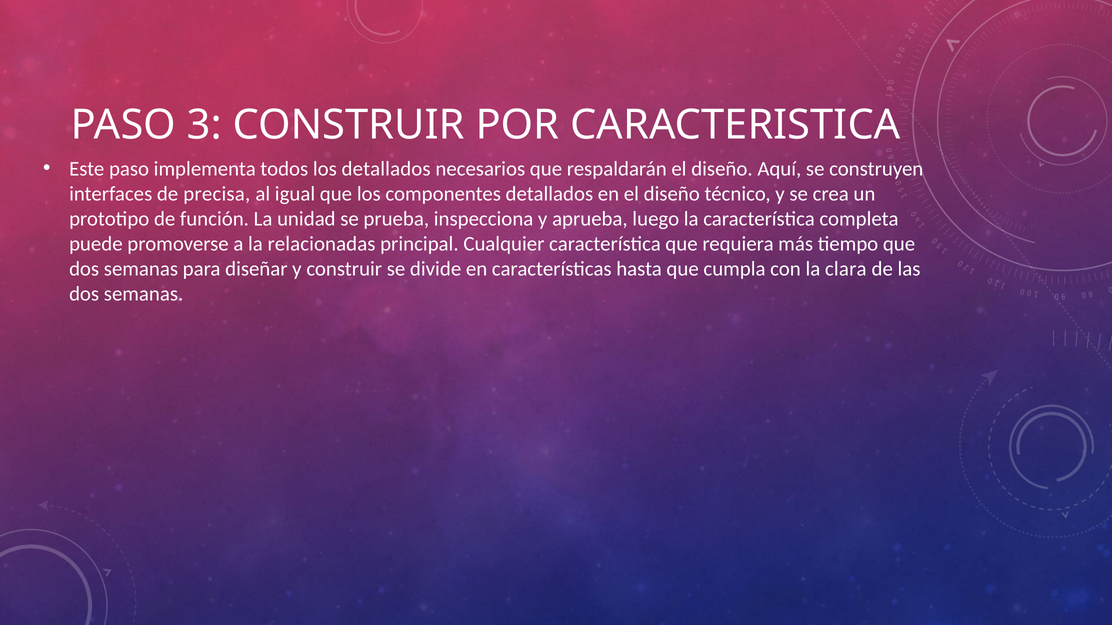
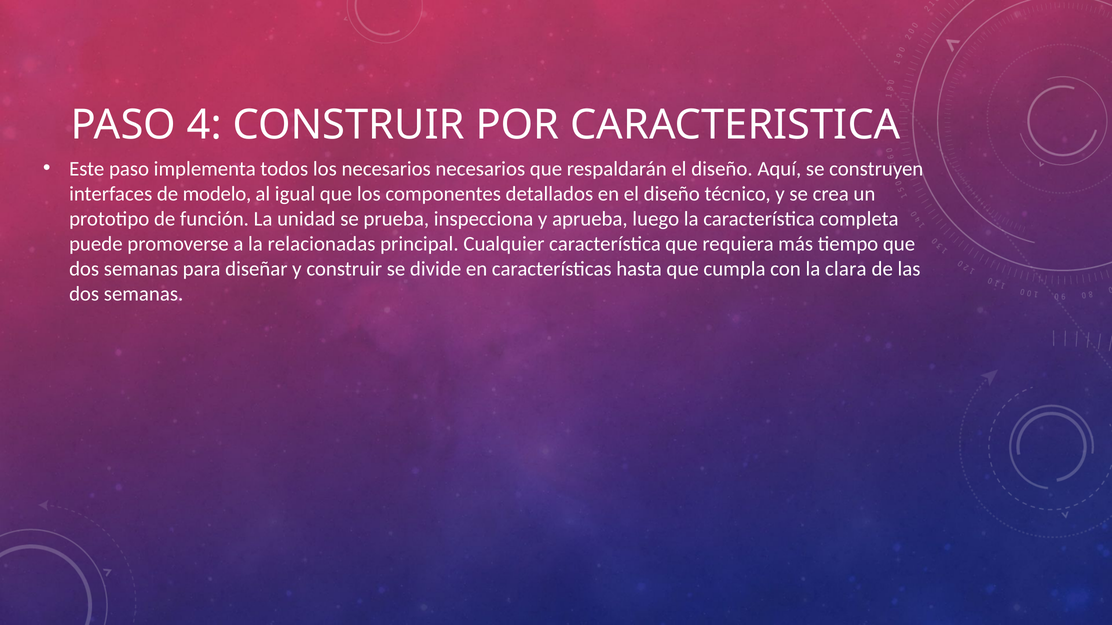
3: 3 -> 4
los detallados: detallados -> necesarios
precisa: precisa -> modelo
